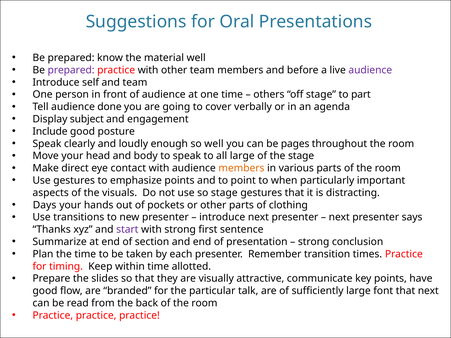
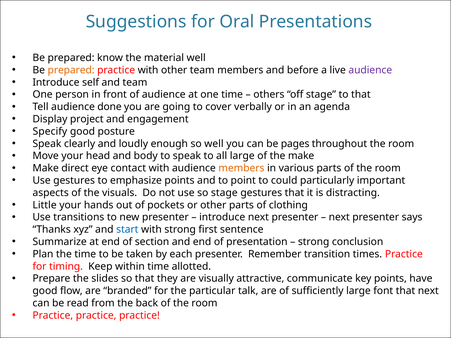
prepared at (71, 70) colour: purple -> orange
to part: part -> that
subject: subject -> project
Include: Include -> Specify
the stage: stage -> make
when: when -> could
Days: Days -> Little
start colour: purple -> blue
